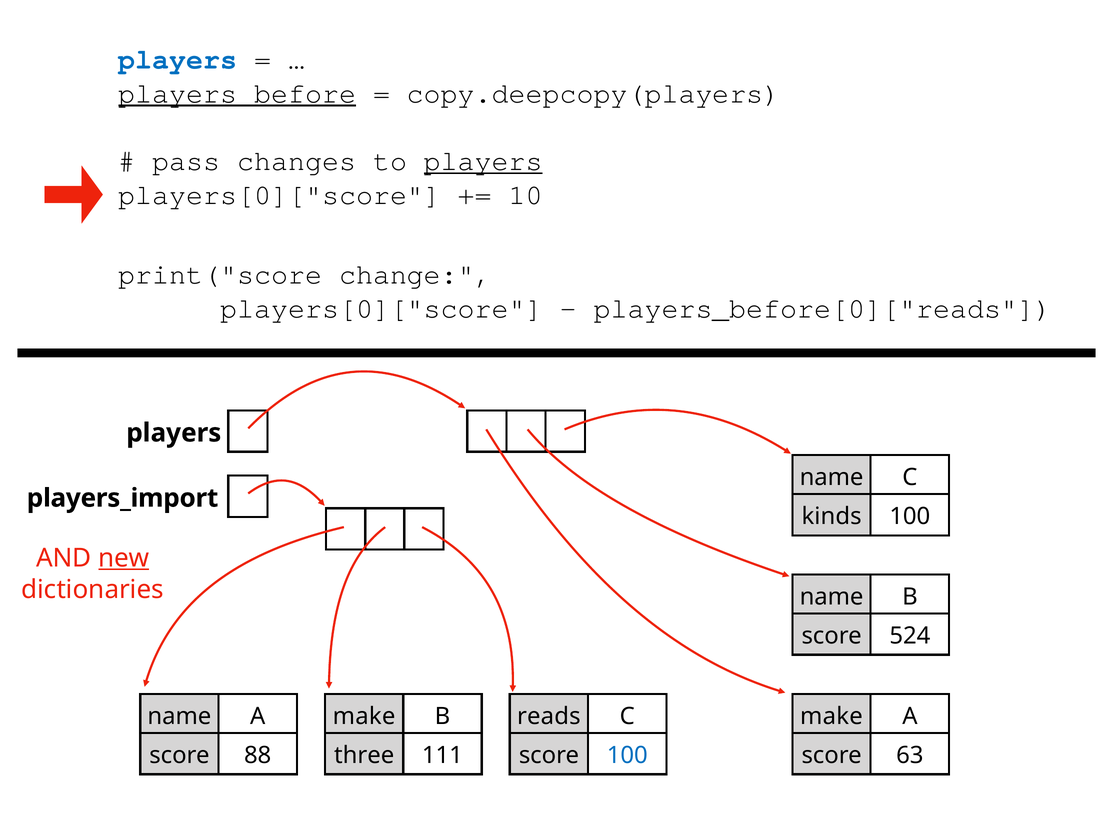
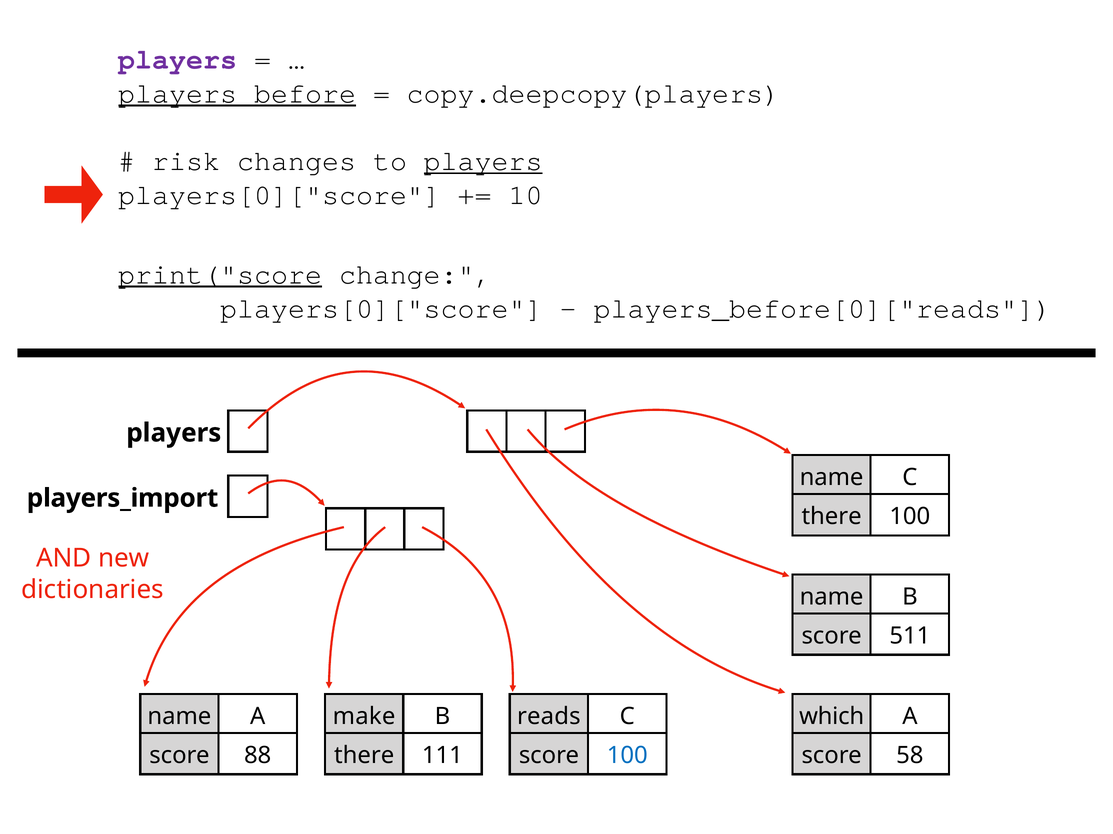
players at (178, 60) colour: blue -> purple
pass: pass -> risk
print("score underline: none -> present
kinds at (832, 517): kinds -> there
new underline: present -> none
524: 524 -> 511
make at (831, 717): make -> which
three at (364, 756): three -> there
63: 63 -> 58
